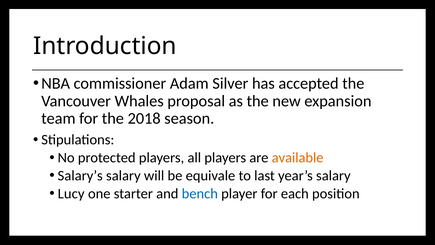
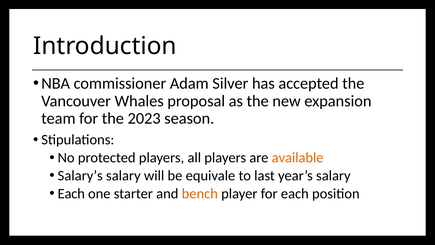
2018: 2018 -> 2023
Lucy at (71, 193): Lucy -> Each
bench colour: blue -> orange
